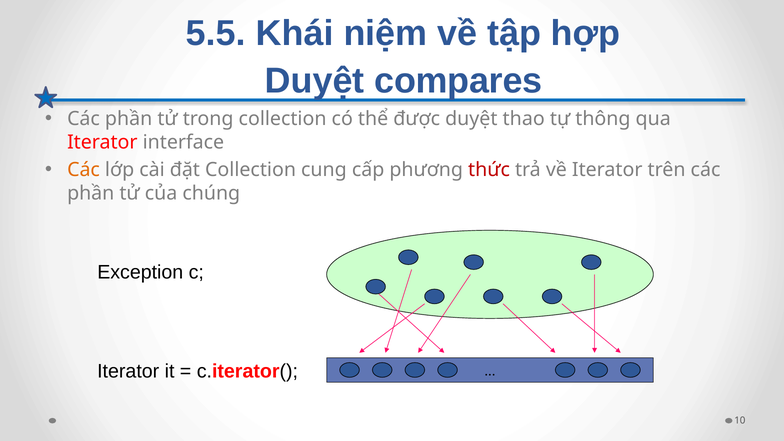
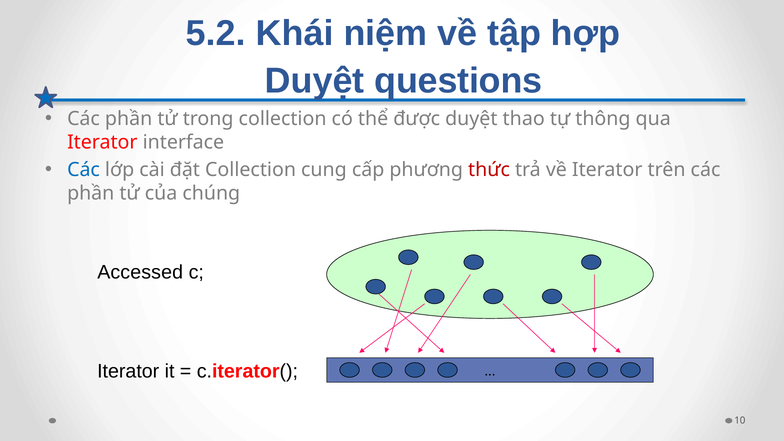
5.5: 5.5 -> 5.2
compares: compares -> questions
Các at (84, 170) colour: orange -> blue
Exception: Exception -> Accessed
